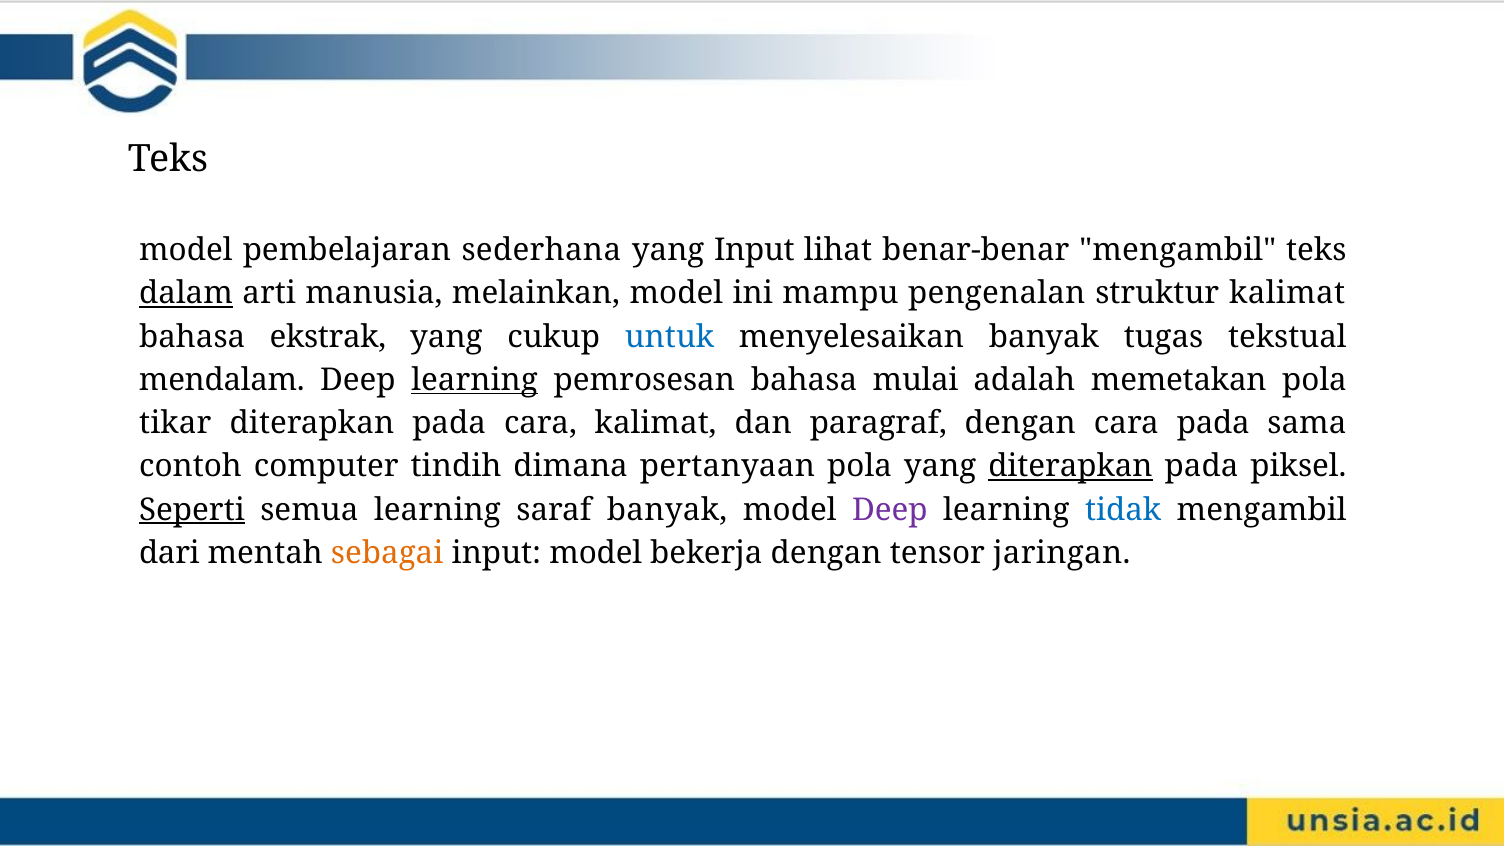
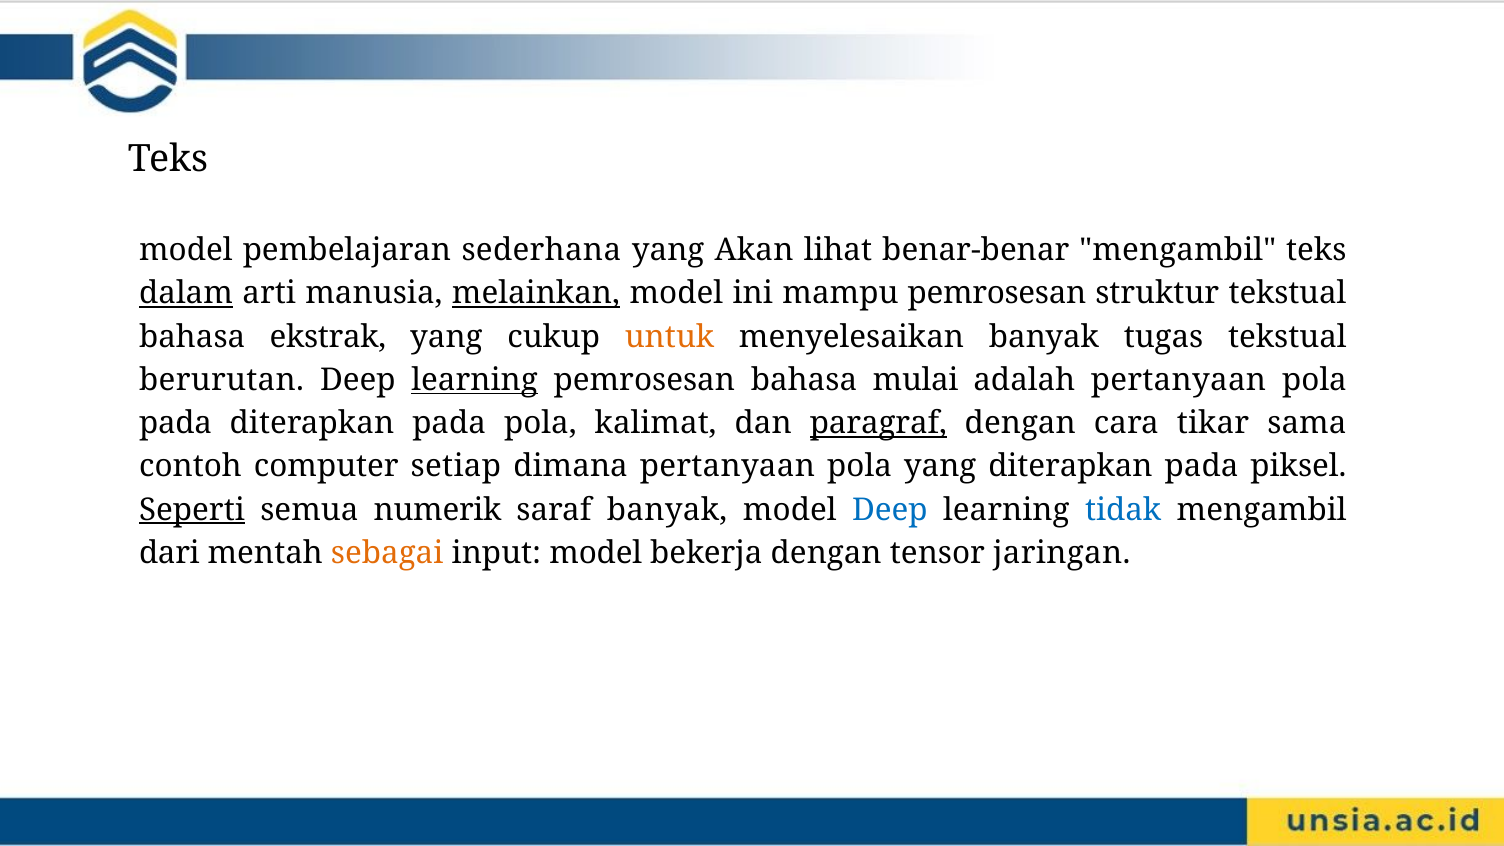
yang Input: Input -> Akan
melainkan underline: none -> present
mampu pengenalan: pengenalan -> pemrosesan
struktur kalimat: kalimat -> tekstual
untuk colour: blue -> orange
mendalam: mendalam -> berurutan
adalah memetakan: memetakan -> pertanyaan
tikar at (175, 423): tikar -> pada
pada cara: cara -> pola
paragraf underline: none -> present
cara pada: pada -> tikar
tindih: tindih -> setiap
diterapkan at (1071, 466) underline: present -> none
semua learning: learning -> numerik
Deep at (890, 510) colour: purple -> blue
